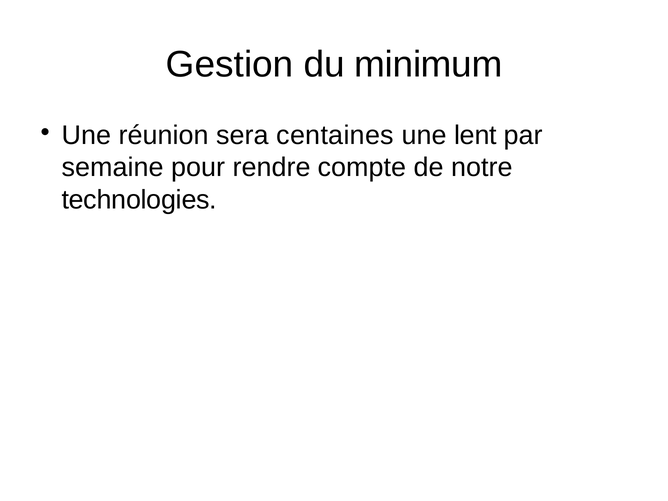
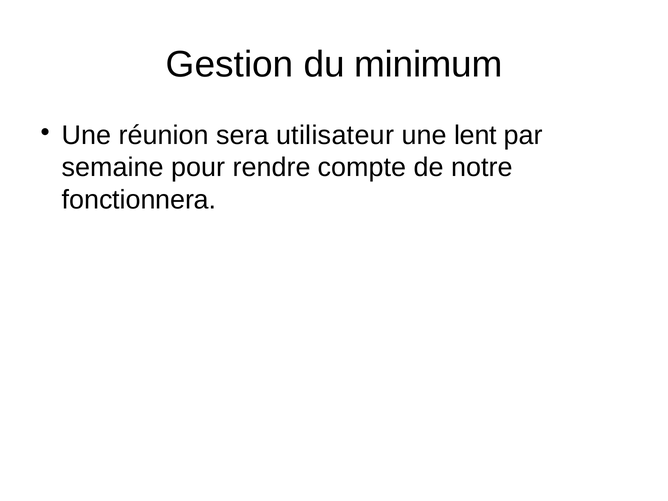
centaines: centaines -> utilisateur
technologies: technologies -> fonctionnera
